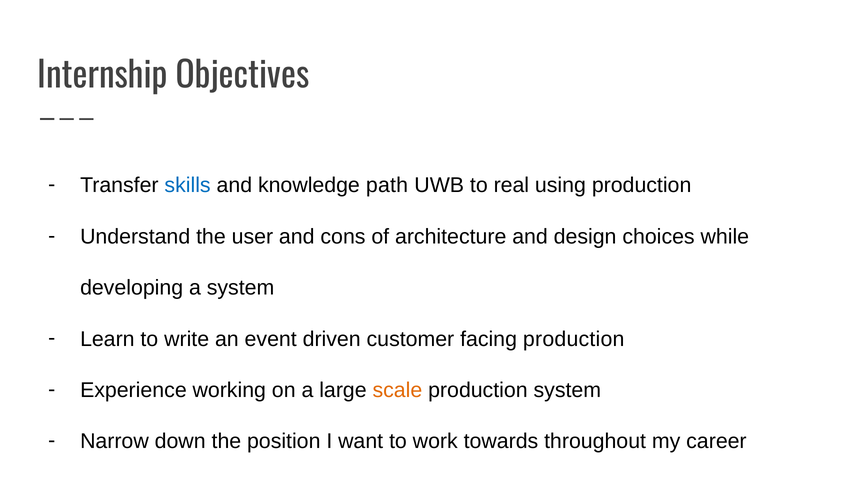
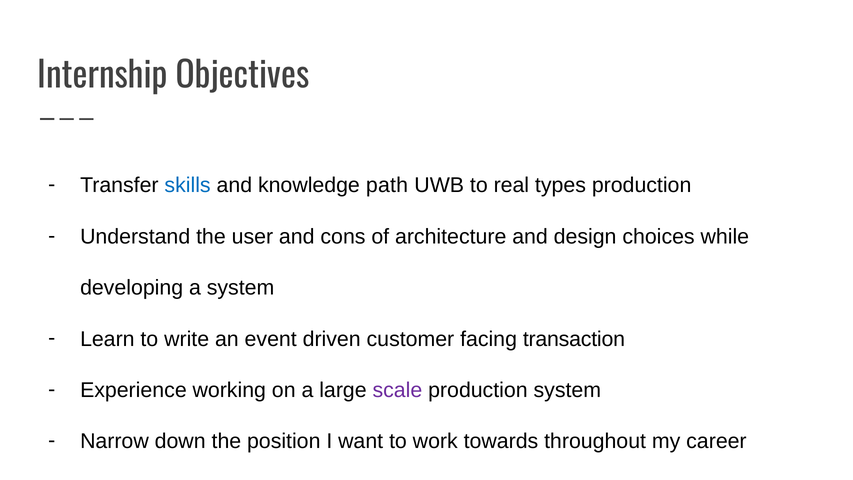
using: using -> types
facing production: production -> transaction
scale colour: orange -> purple
